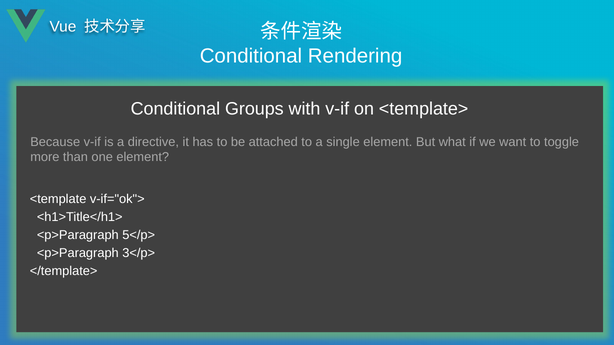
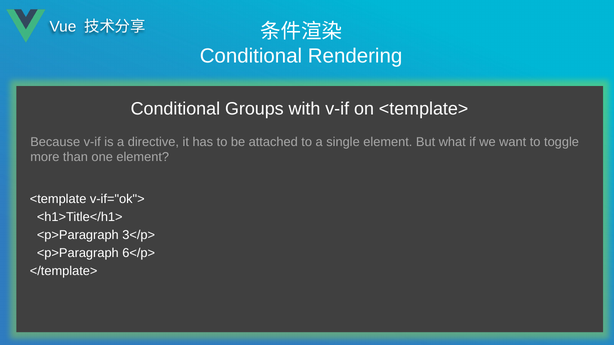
5</p>: 5</p> -> 3</p>
3</p>: 3</p> -> 6</p>
